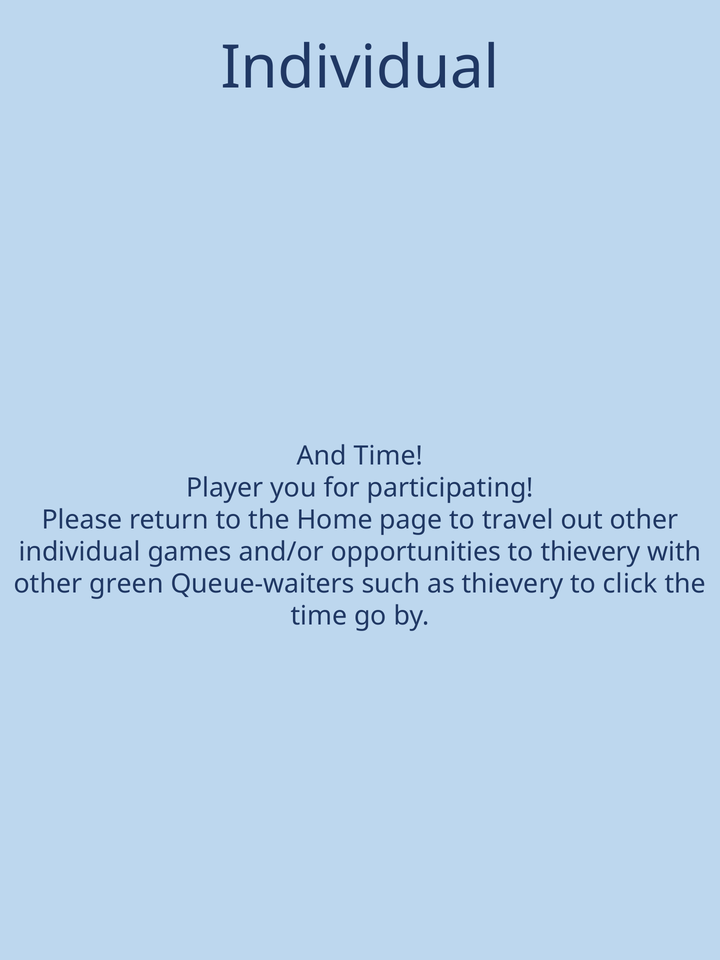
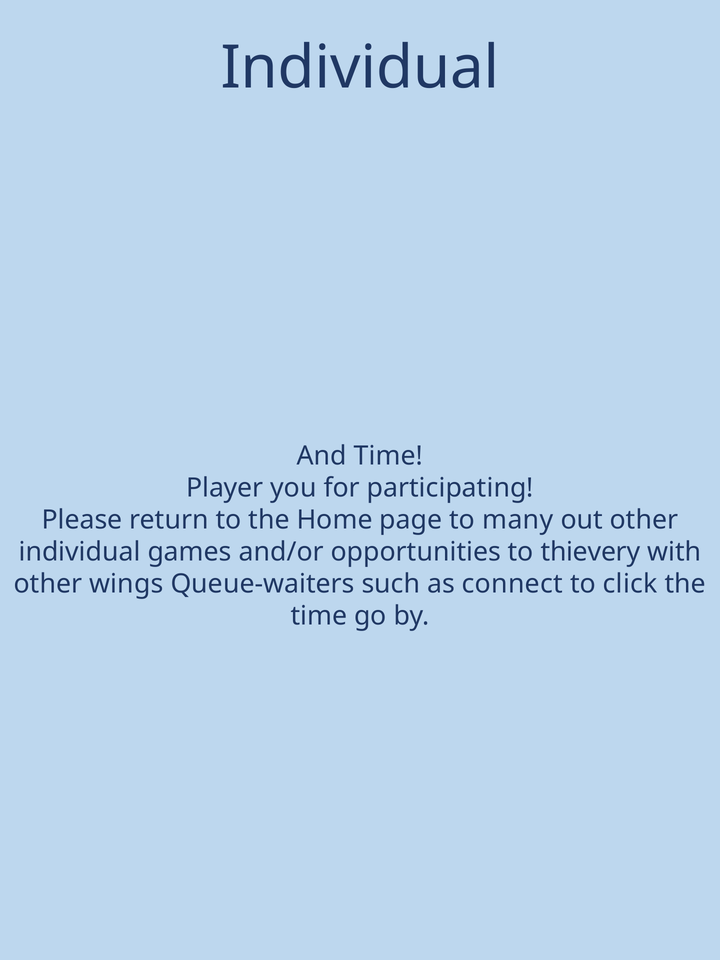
to travel: travel -> many
green: green -> wings
as thievery: thievery -> connect
